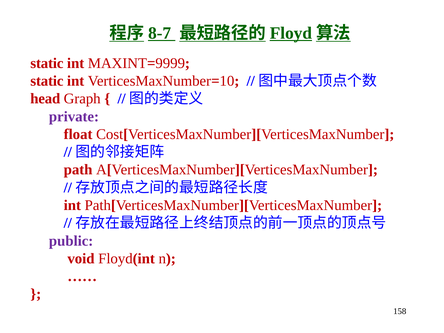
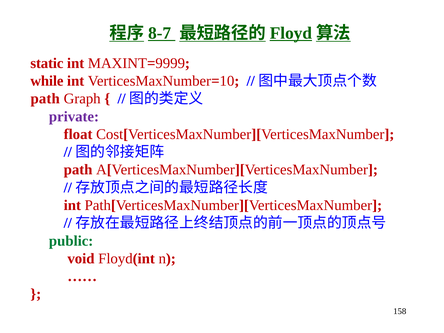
static at (47, 81): static -> while
head at (45, 99): head -> path
public colour: purple -> green
